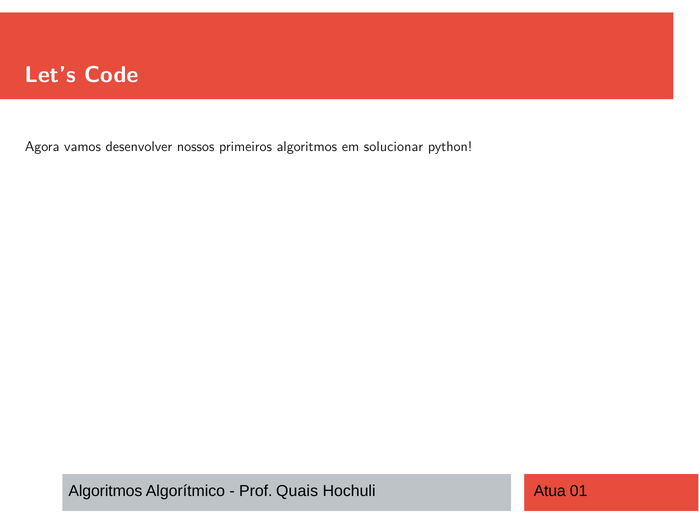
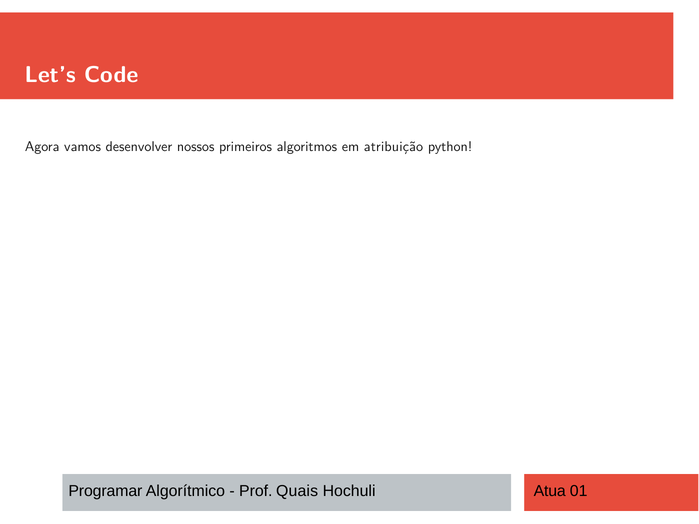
solucionar: solucionar -> atribuição
Algoritmos at (105, 491): Algoritmos -> Programar
